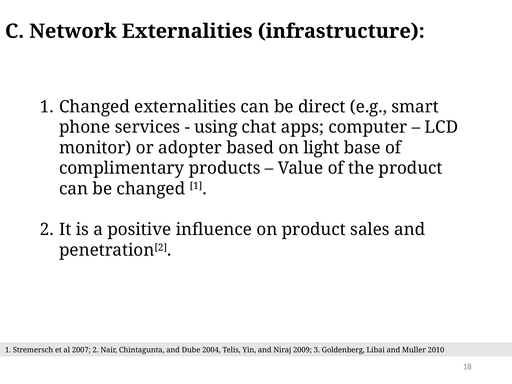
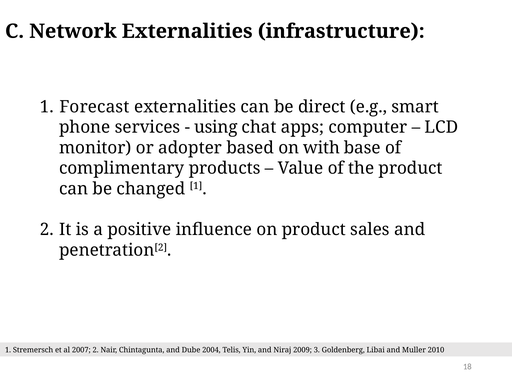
1 Changed: Changed -> Forecast
light: light -> with
